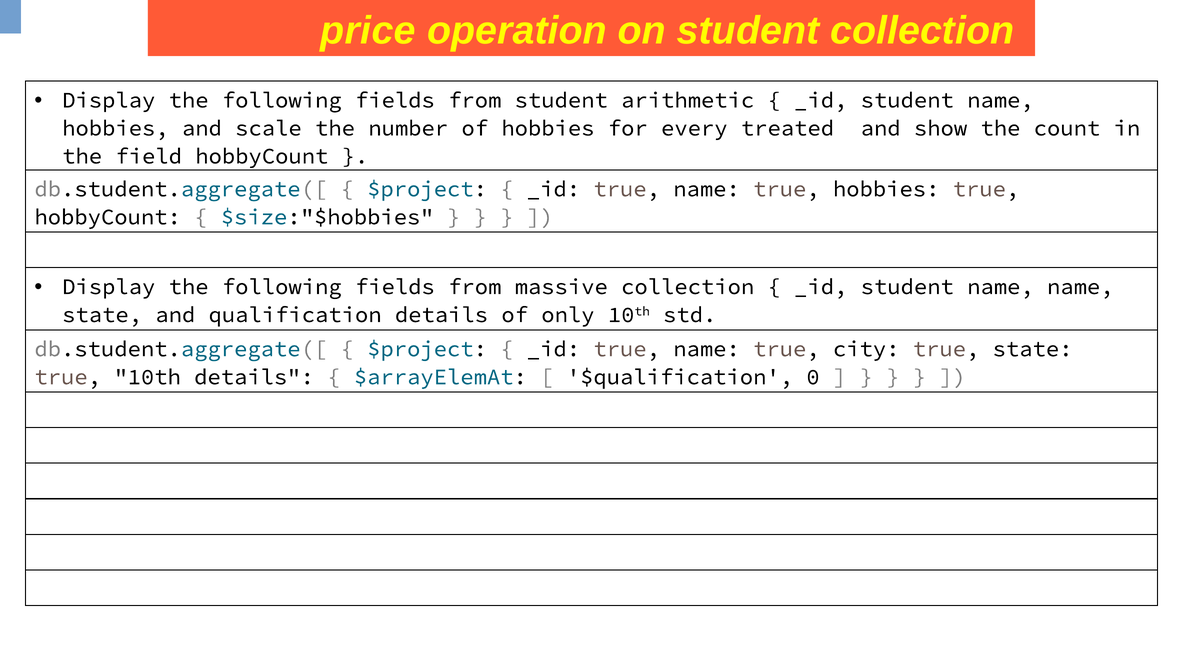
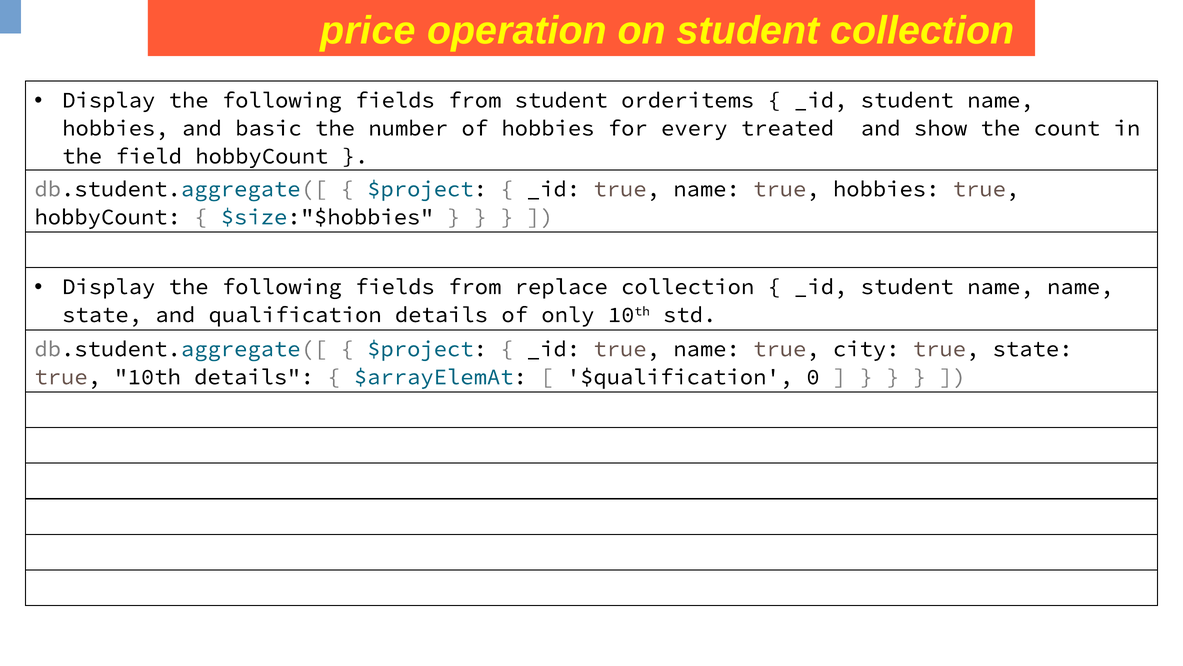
arithmetic: arithmetic -> orderitems
scale: scale -> basic
massive: massive -> replace
